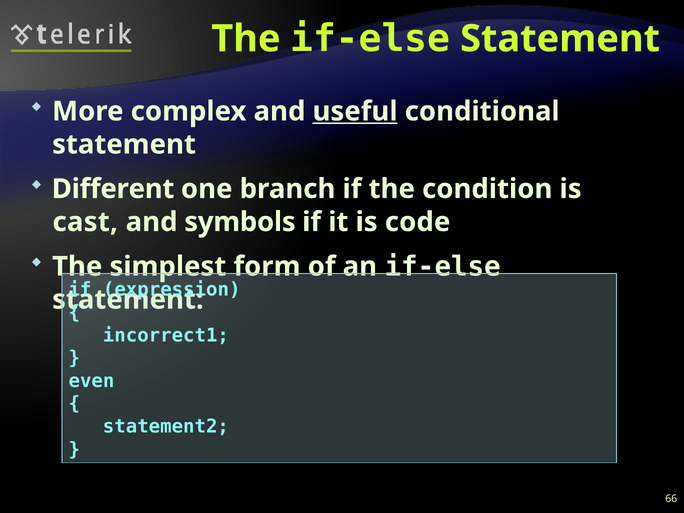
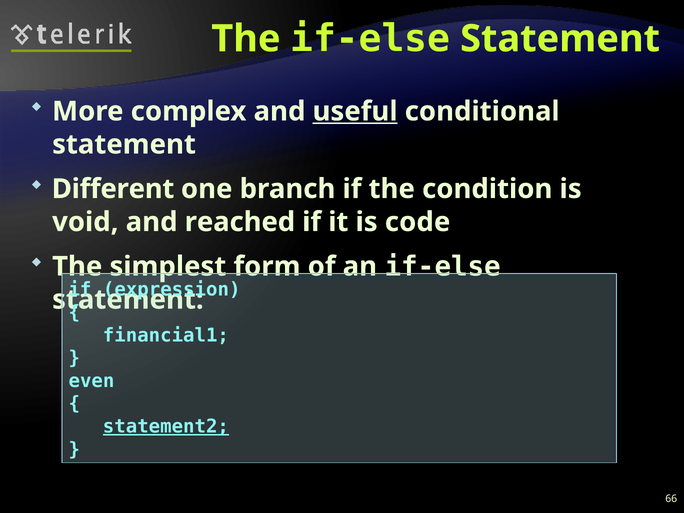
cast: cast -> void
symbols: symbols -> reached
incorrect1: incorrect1 -> financial1
statement2 underline: none -> present
